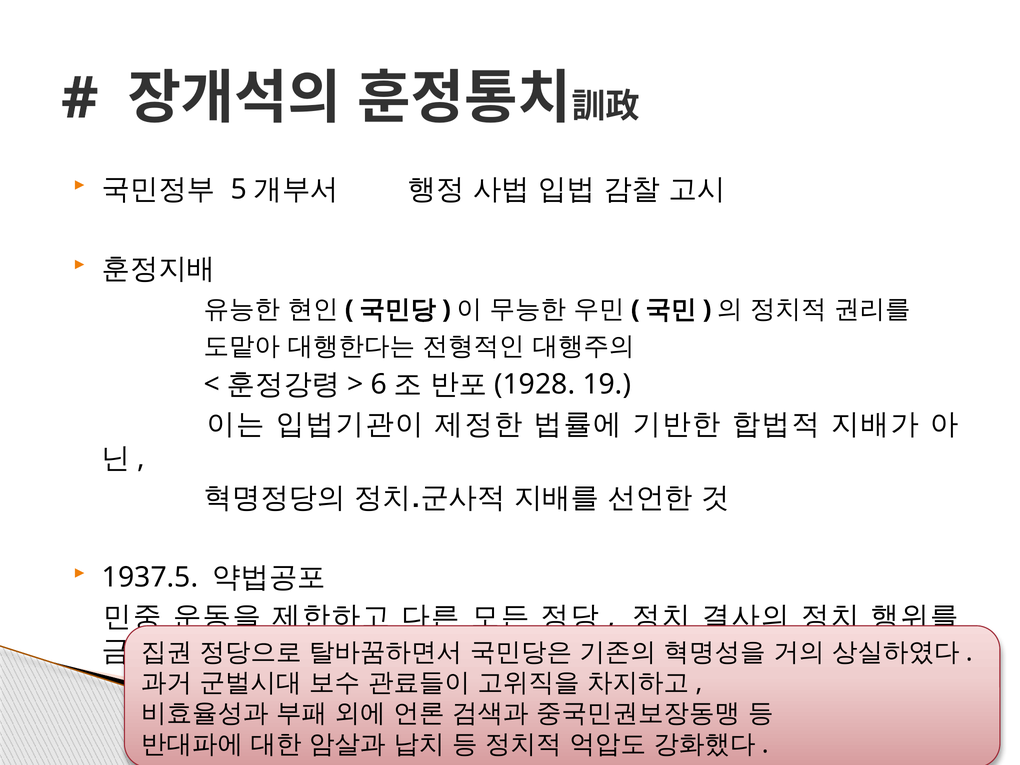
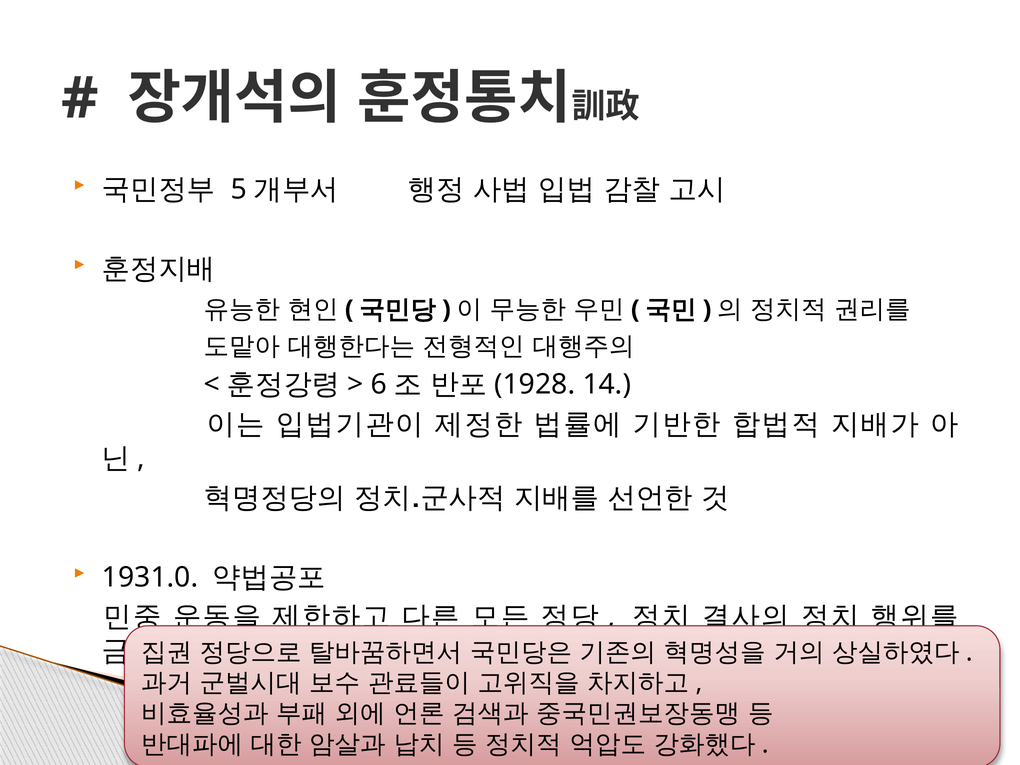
19: 19 -> 14
1937.5: 1937.5 -> 1931.0
